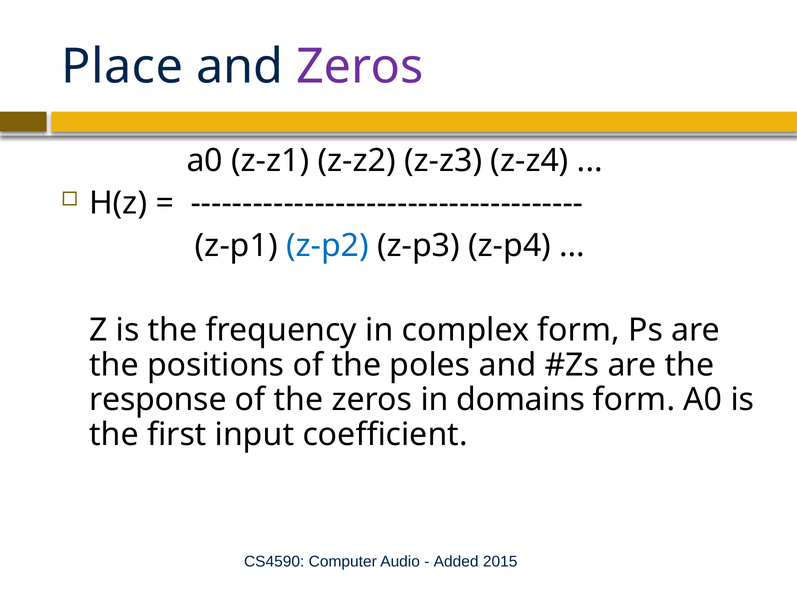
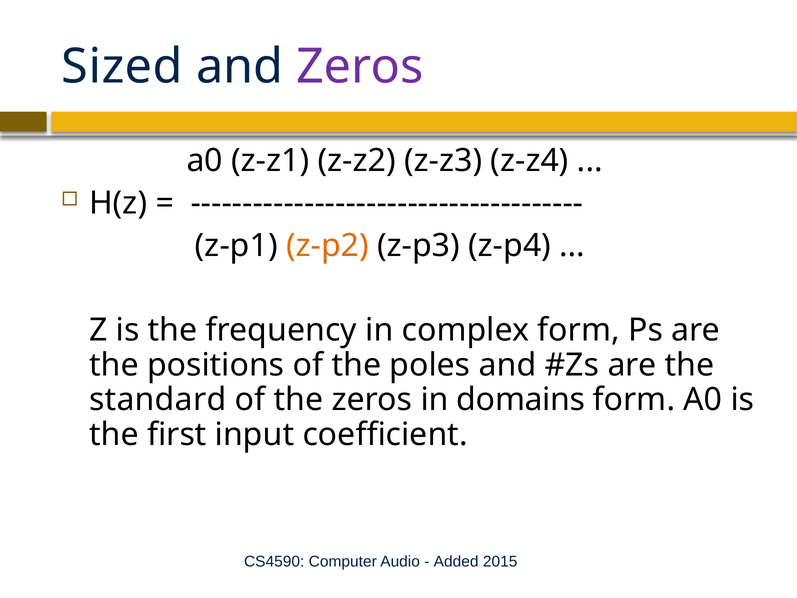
Place: Place -> Sized
z-p2 colour: blue -> orange
response: response -> standard
